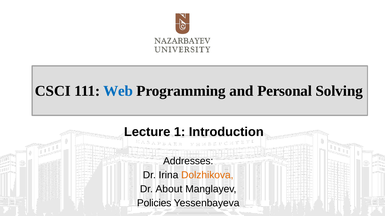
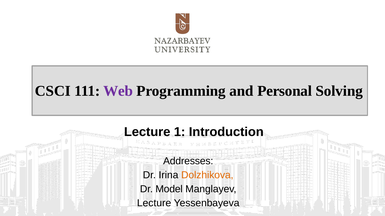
Web colour: blue -> purple
About: About -> Model
Policies at (154, 204): Policies -> Lecture
